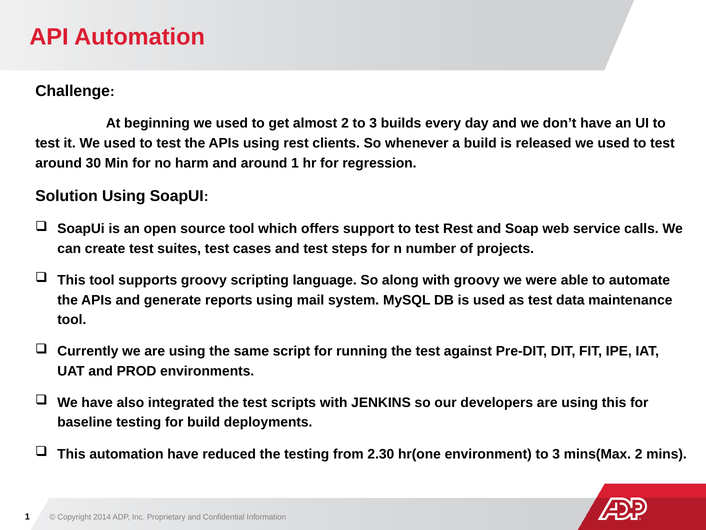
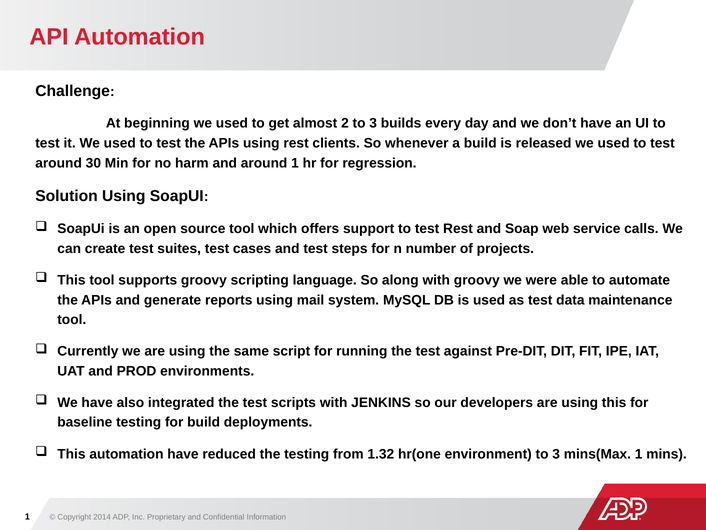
2.30: 2.30 -> 1.32
mins(Max 2: 2 -> 1
